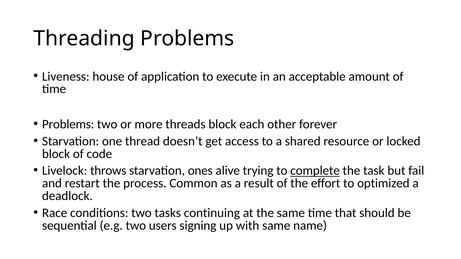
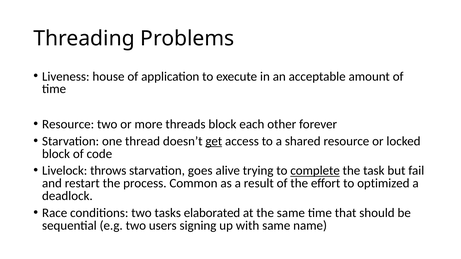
Problems at (68, 124): Problems -> Resource
get underline: none -> present
ones: ones -> goes
continuing: continuing -> elaborated
